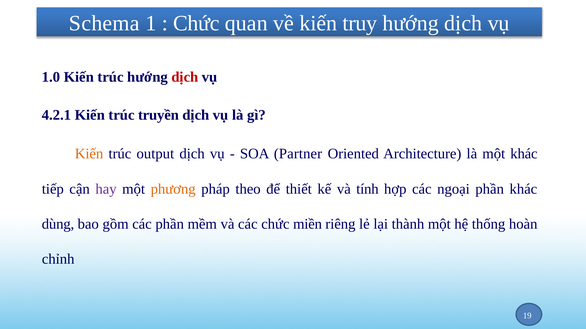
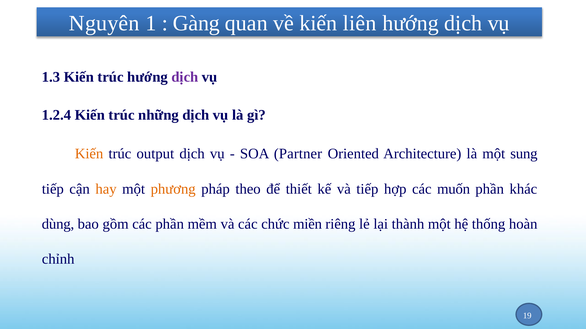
Schema: Schema -> Nguyên
Chức at (196, 23): Chức -> Gàng
truy: truy -> liên
1.0: 1.0 -> 1.3
dịch at (185, 77) colour: red -> purple
4.2.1: 4.2.1 -> 1.2.4
truyền: truyền -> những
một khác: khác -> sung
hay colour: purple -> orange
và tính: tính -> tiếp
ngoại: ngoại -> muốn
